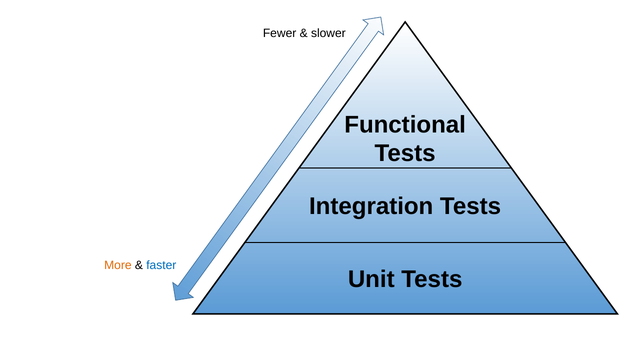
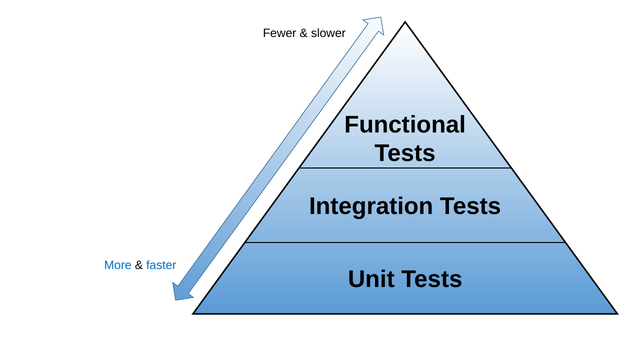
More colour: orange -> blue
